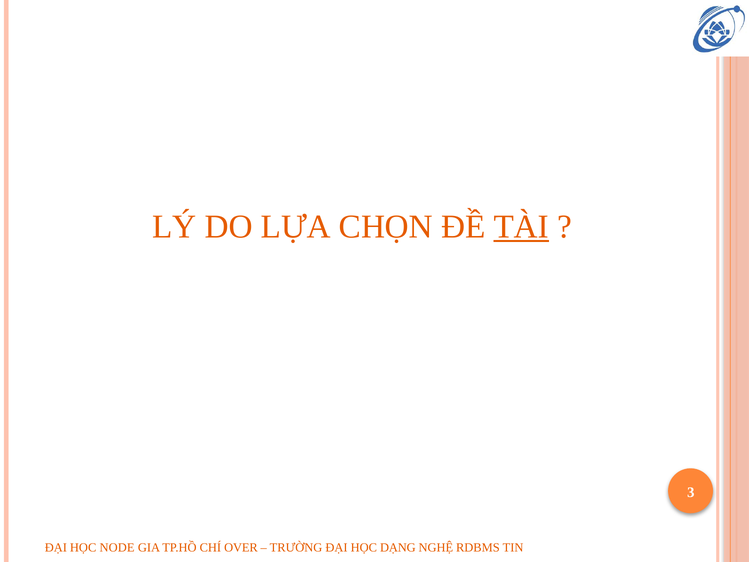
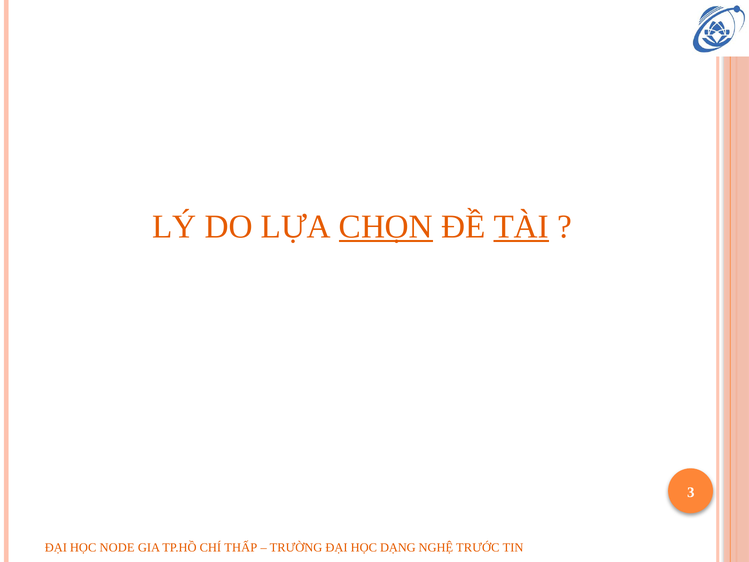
CHỌN underline: none -> present
OVER: OVER -> THẤP
RDBMS: RDBMS -> TRƯỚC
